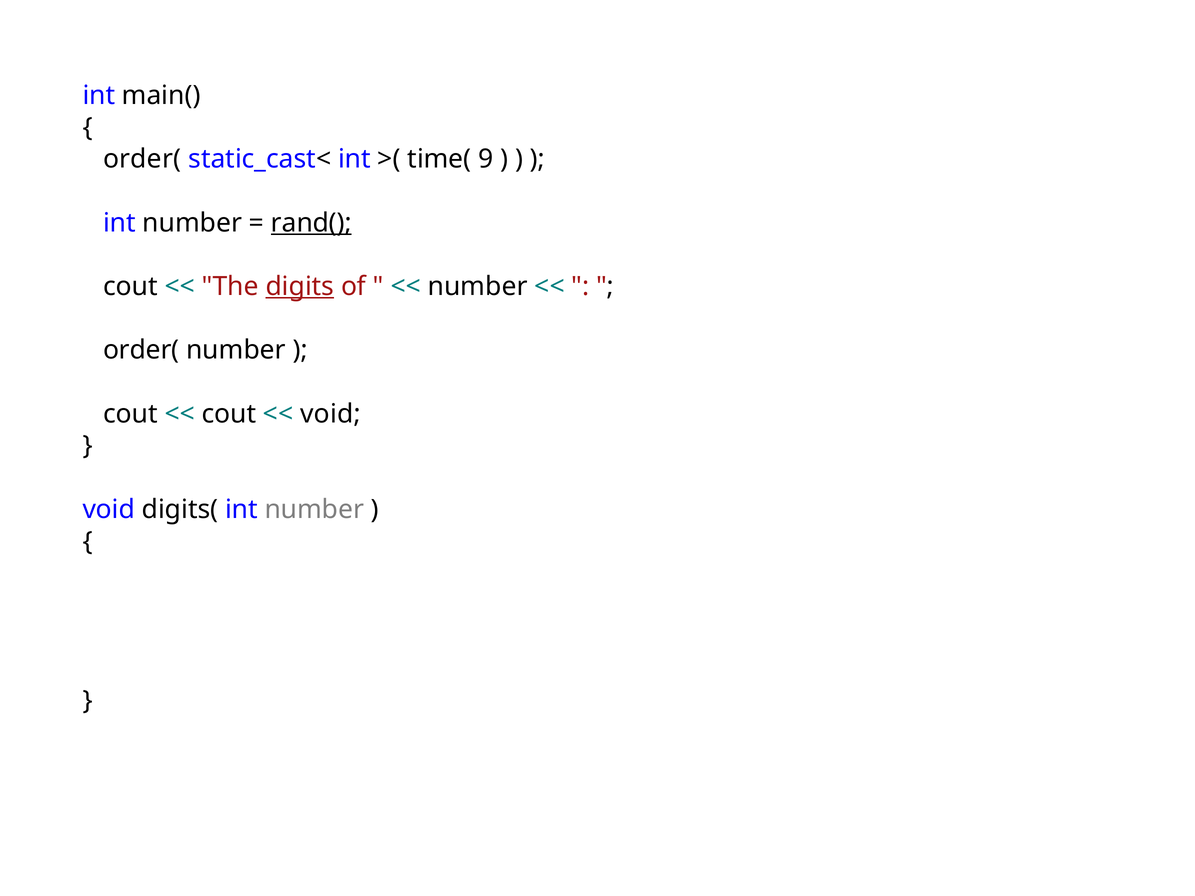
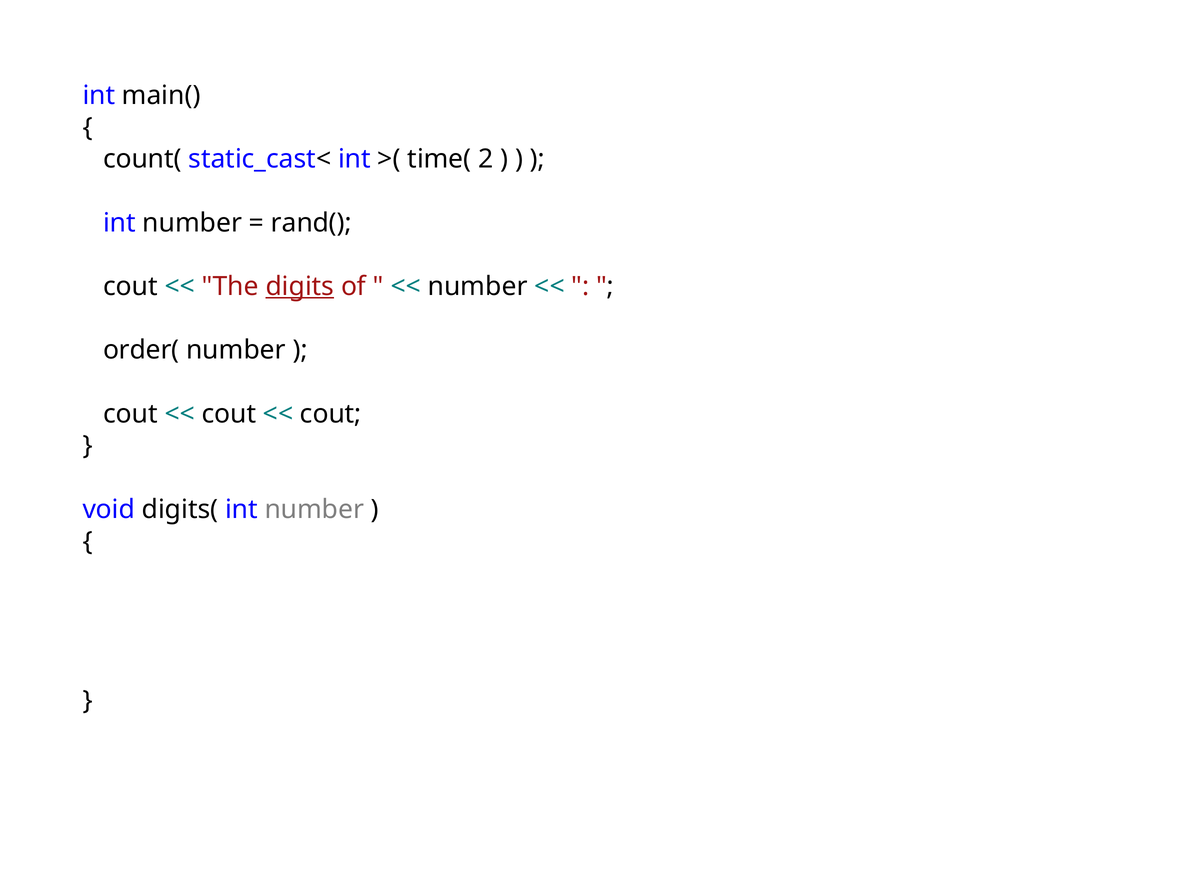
order( at (142, 159): order( -> count(
time( 9: 9 -> 2
rand( underline: present -> none
void at (331, 414): void -> cout
